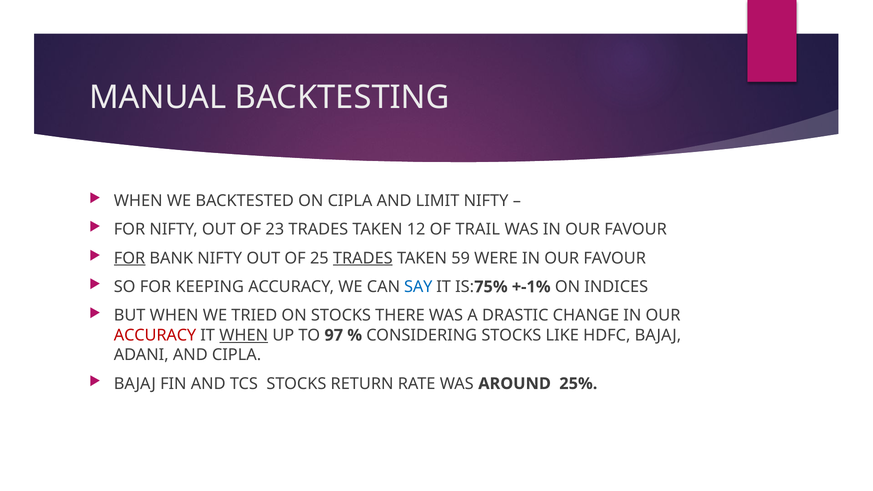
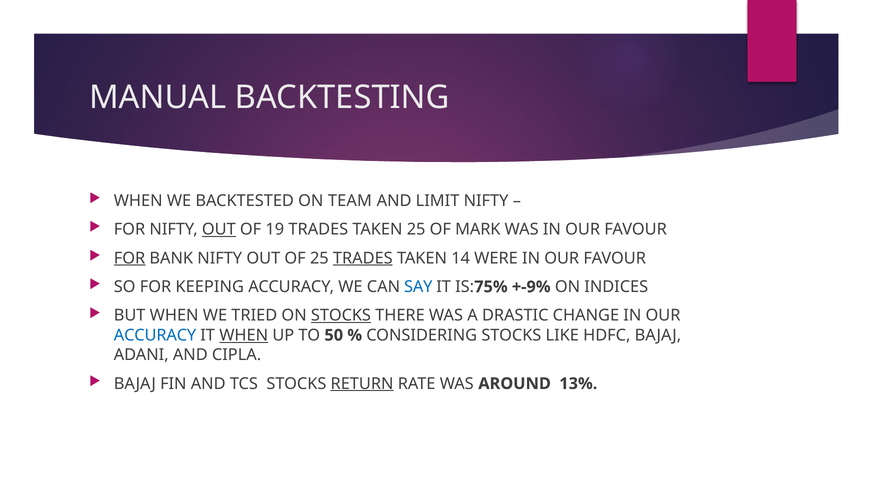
ON CIPLA: CIPLA -> TEAM
OUT at (219, 229) underline: none -> present
23: 23 -> 19
TAKEN 12: 12 -> 25
TRAIL: TRAIL -> MARK
59: 59 -> 14
+-1%: +-1% -> +-9%
STOCKS at (341, 316) underline: none -> present
ACCURACY at (155, 335) colour: red -> blue
97: 97 -> 50
RETURN underline: none -> present
25%: 25% -> 13%
